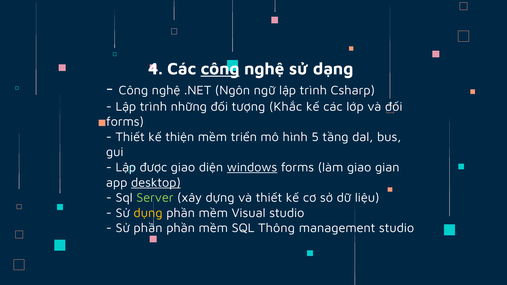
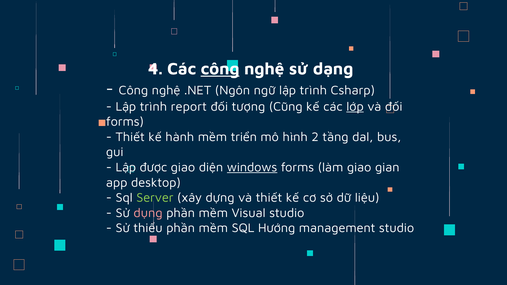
những: những -> report
Khắc: Khắc -> Cũng
lớp underline: none -> present
thiện: thiện -> hành
5: 5 -> 2
desktop underline: present -> none
dụng colour: yellow -> pink
Sử phần: phần -> thiếu
Thông: Thông -> Hướng
